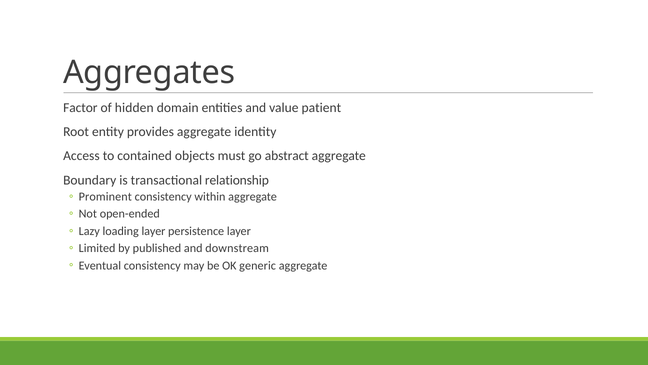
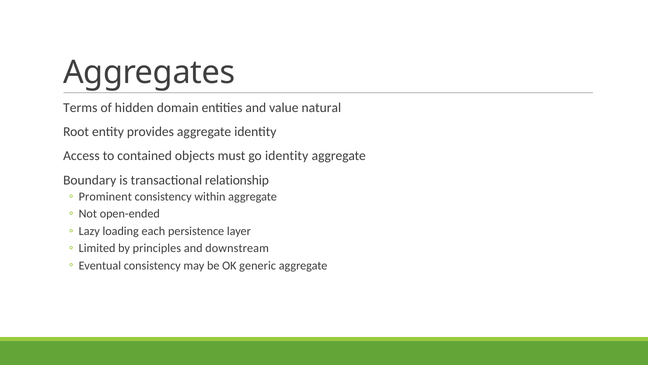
Factor: Factor -> Terms
patient: patient -> natural
go abstract: abstract -> identity
loading layer: layer -> each
published: published -> principles
